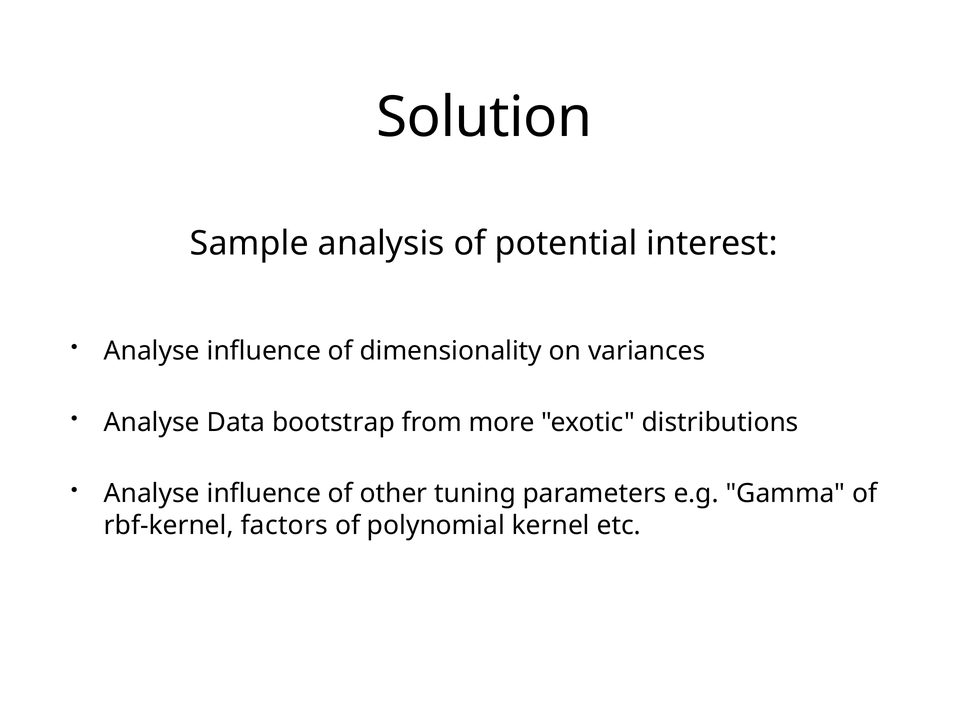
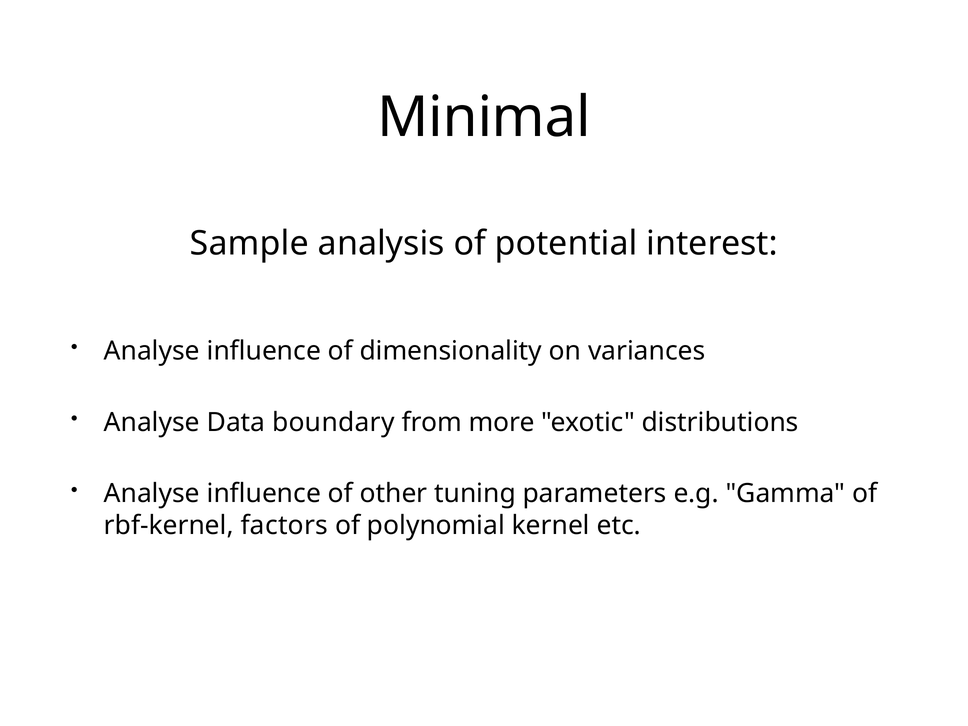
Solution: Solution -> Minimal
bootstrap: bootstrap -> boundary
